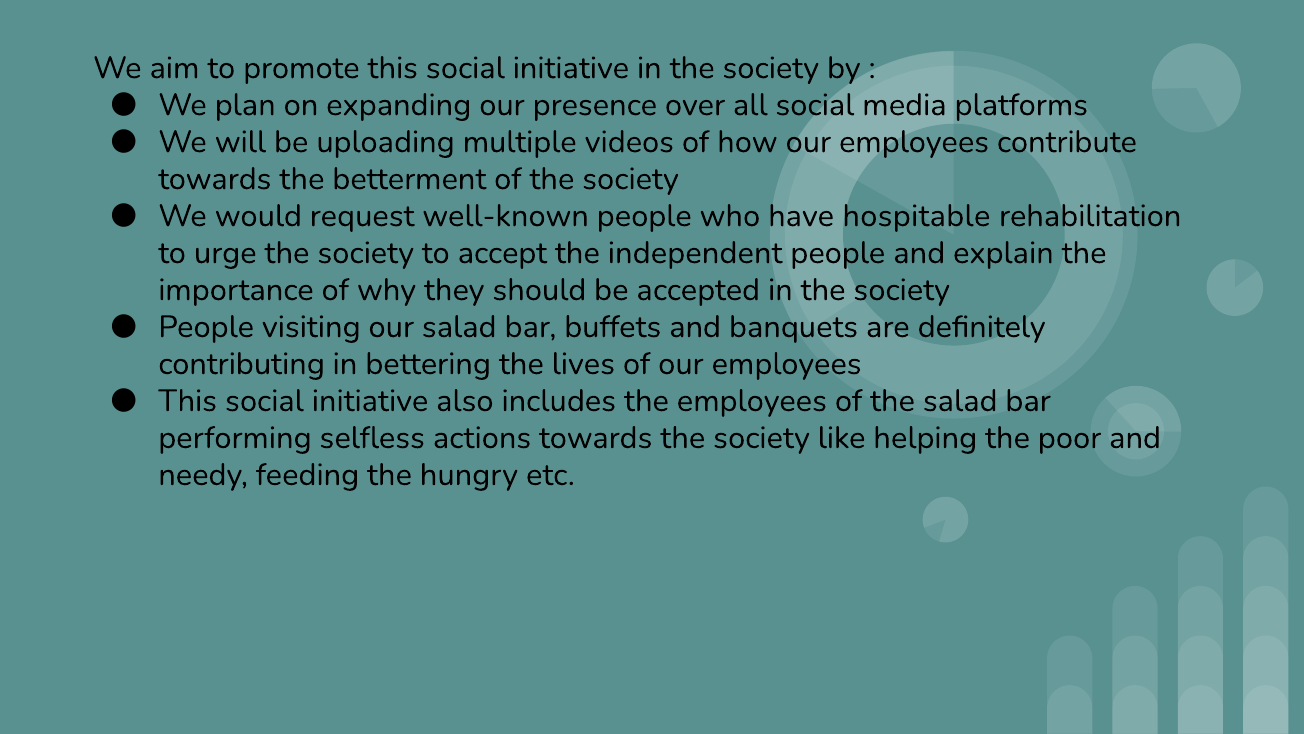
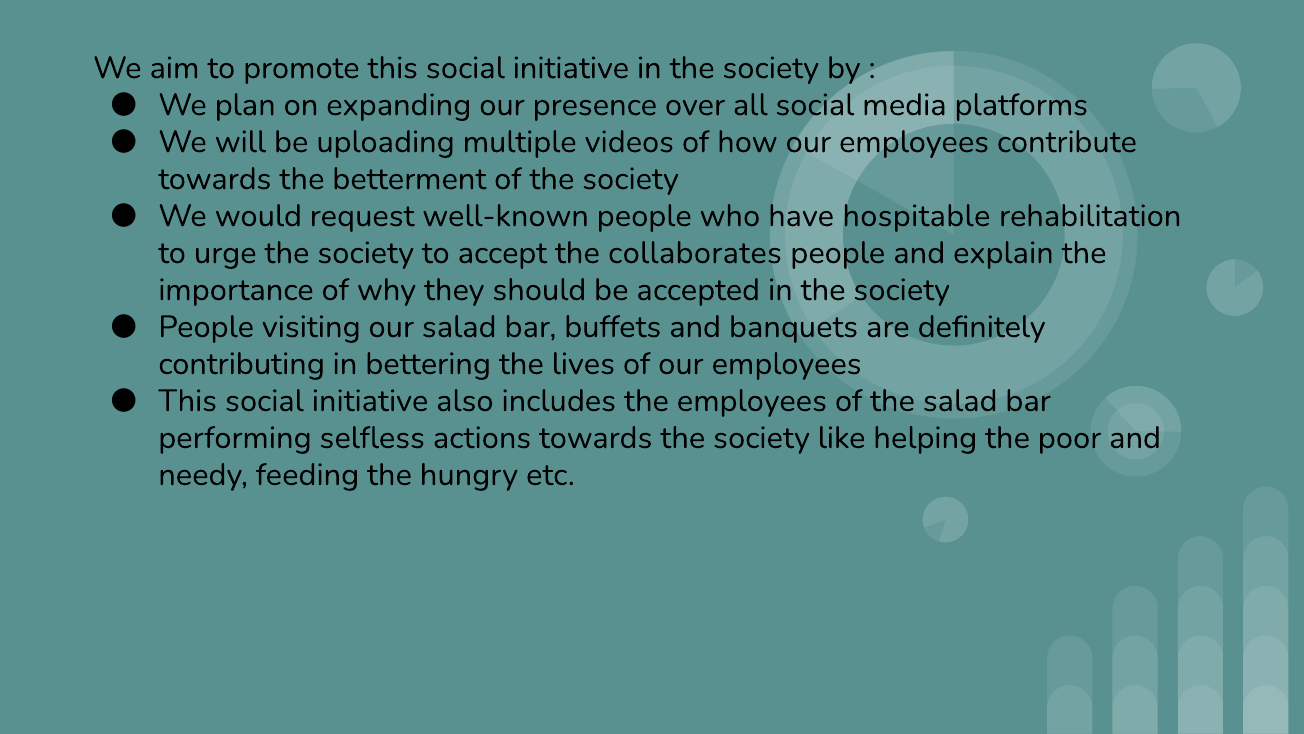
independent: independent -> collaborates
